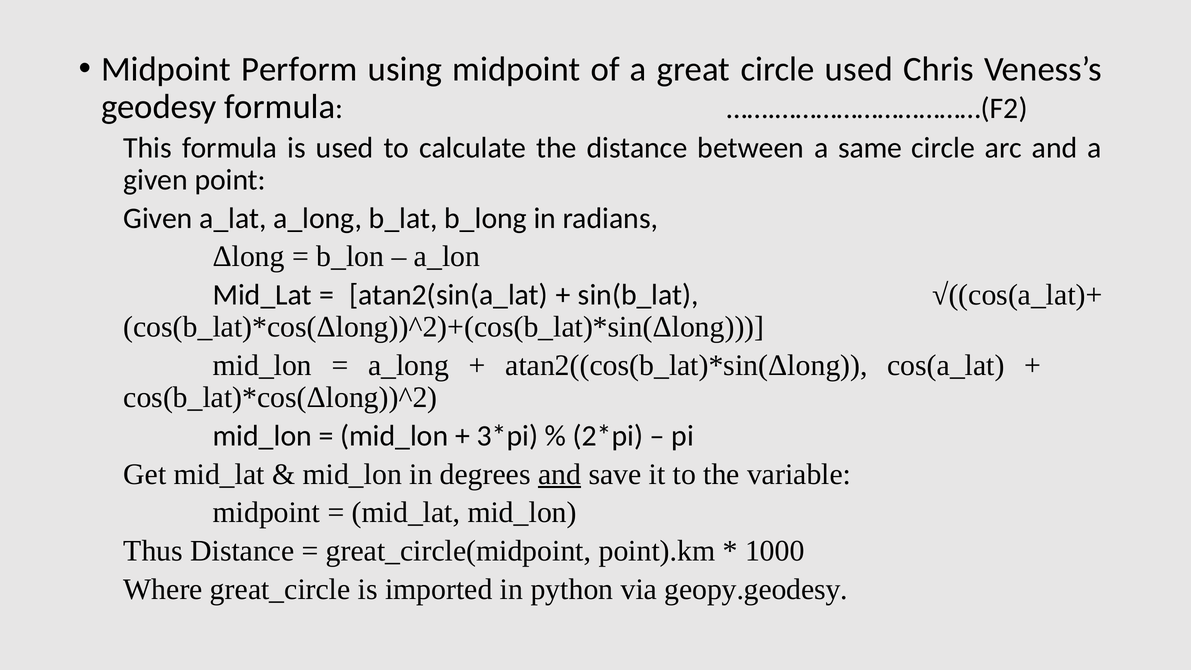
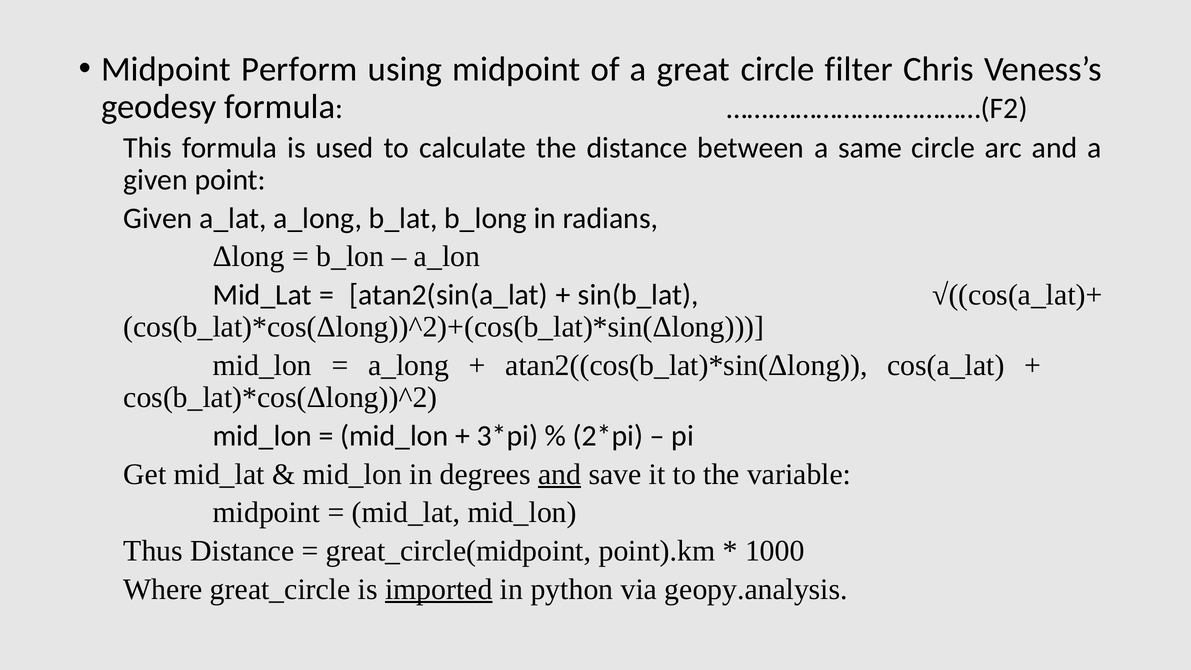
circle used: used -> filter
imported underline: none -> present
geopy.geodesy: geopy.geodesy -> geopy.analysis
